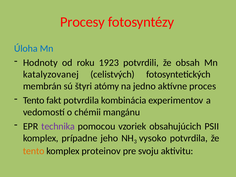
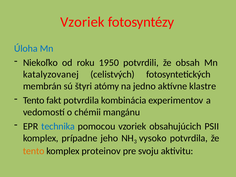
Procesy at (82, 22): Procesy -> Vzoriek
Hodnoty: Hodnoty -> Niekoľko
1923: 1923 -> 1950
proces: proces -> klastre
technika colour: purple -> blue
